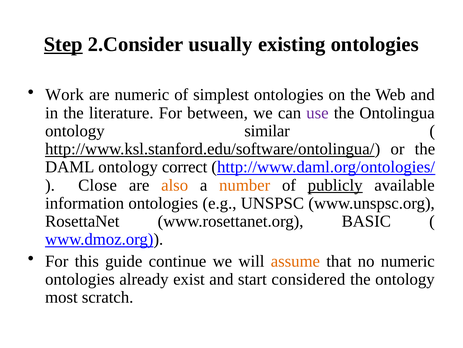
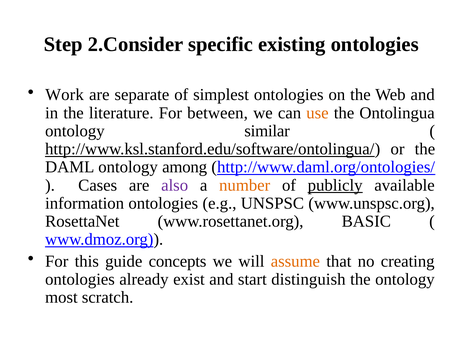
Step underline: present -> none
usually: usually -> specific
are numeric: numeric -> separate
use colour: purple -> orange
correct: correct -> among
Close: Close -> Cases
also colour: orange -> purple
continue: continue -> concepts
no numeric: numeric -> creating
considered: considered -> distinguish
